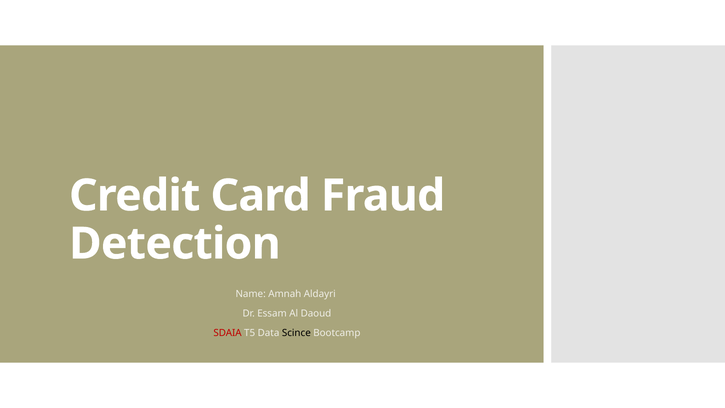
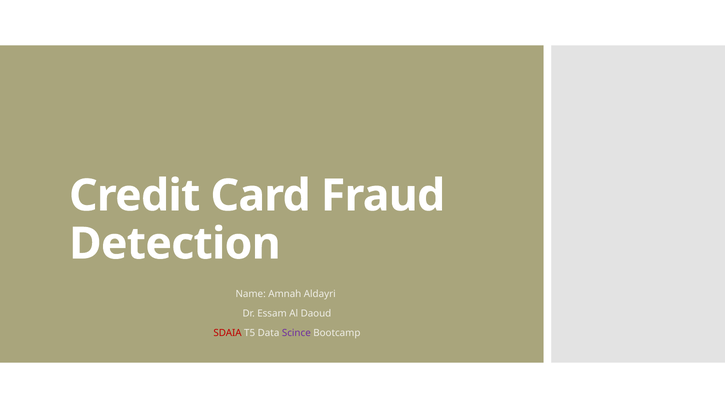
Scince colour: black -> purple
